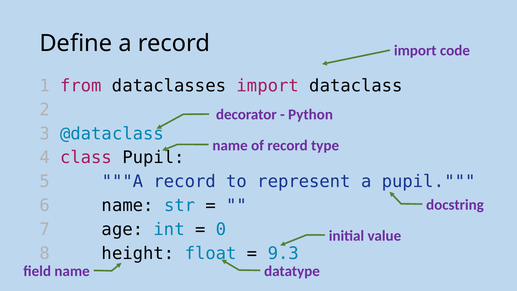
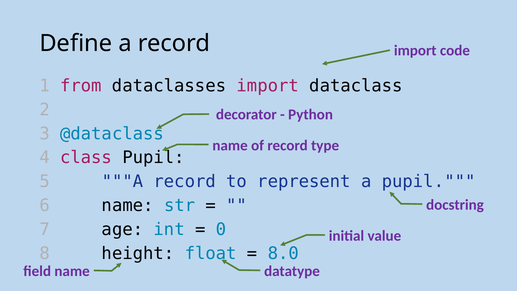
9.3: 9.3 -> 8.0
